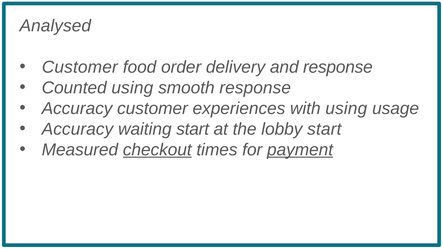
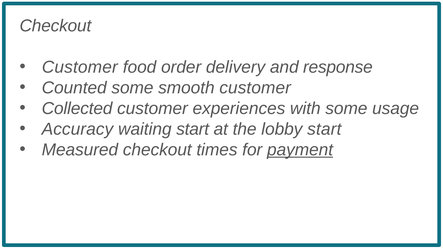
Analysed at (55, 26): Analysed -> Checkout
Counted using: using -> some
smooth response: response -> customer
Accuracy at (77, 109): Accuracy -> Collected
with using: using -> some
checkout at (157, 150) underline: present -> none
